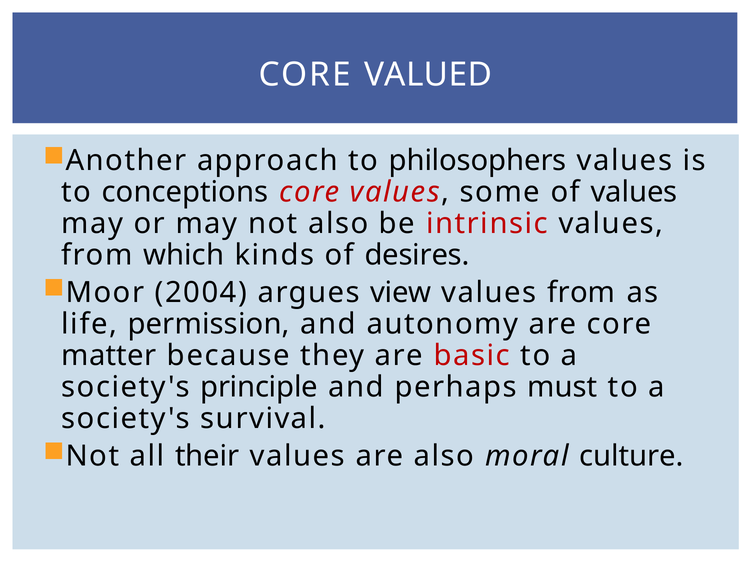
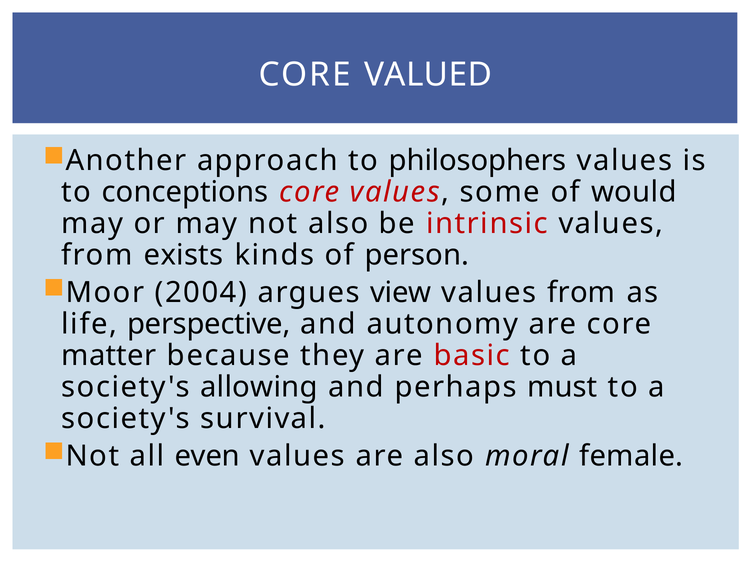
of values: values -> would
which: which -> exists
desires: desires -> person
permission: permission -> perspective
principle: principle -> allowing
their: their -> even
culture: culture -> female
